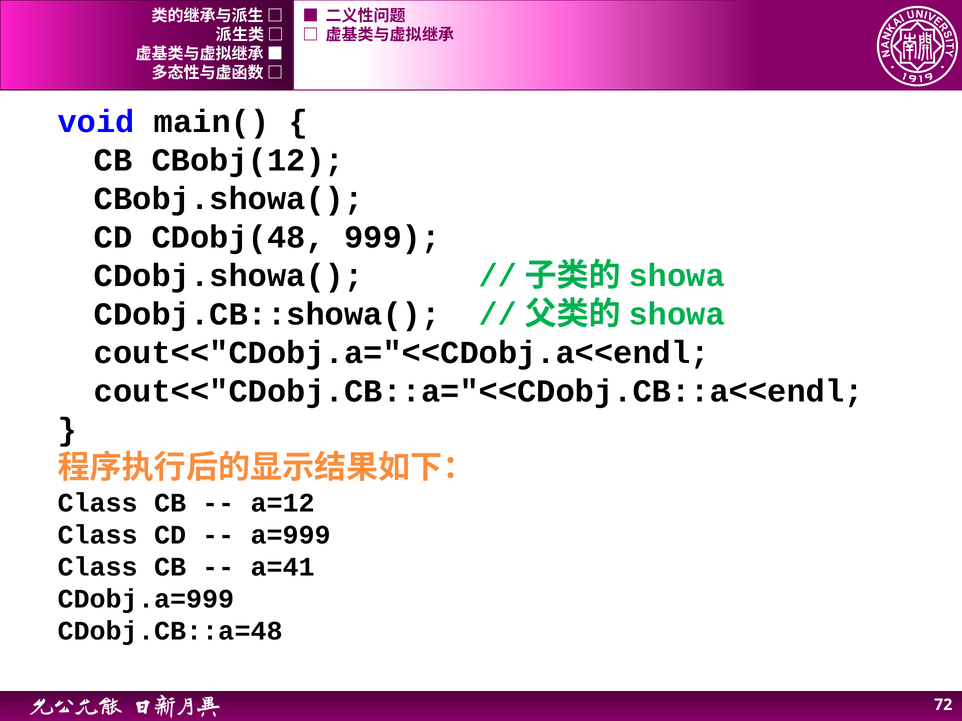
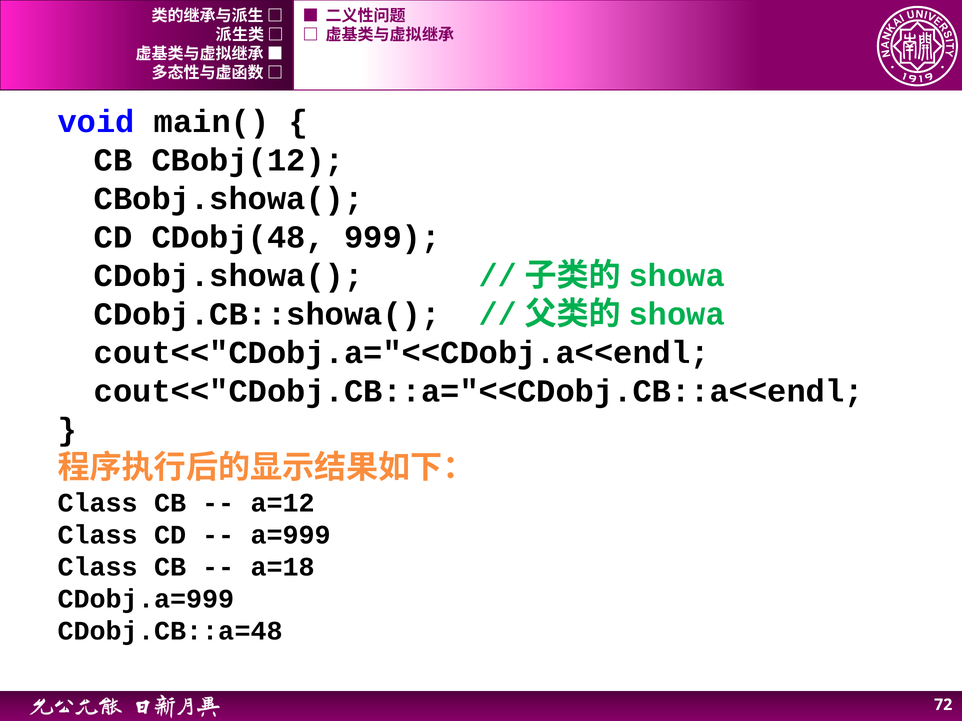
a=41: a=41 -> a=18
